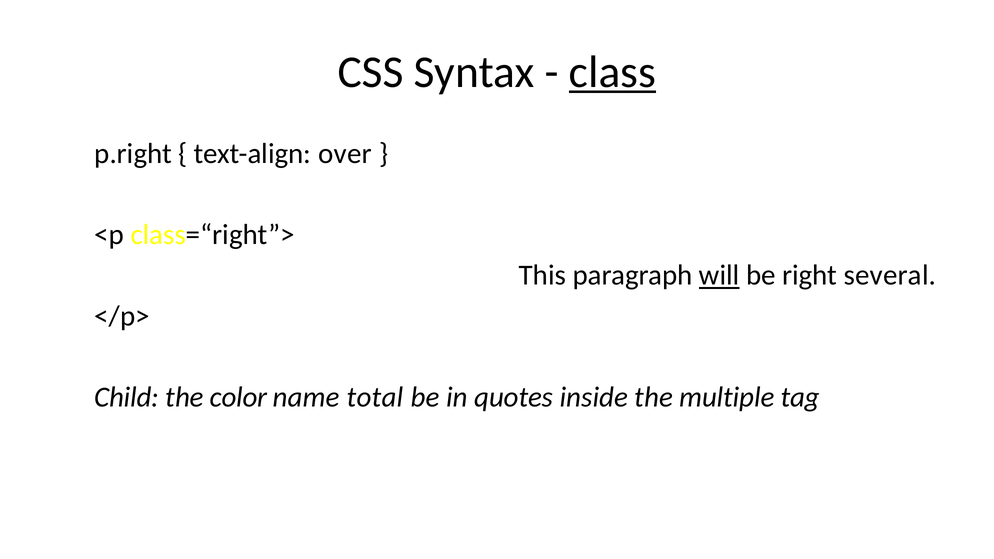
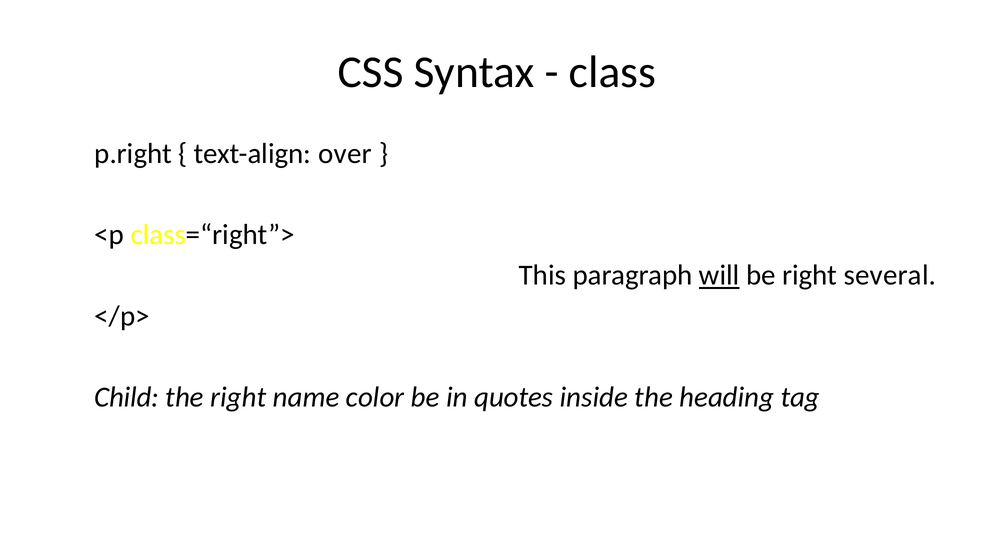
class underline: present -> none
the color: color -> right
total: total -> color
multiple: multiple -> heading
